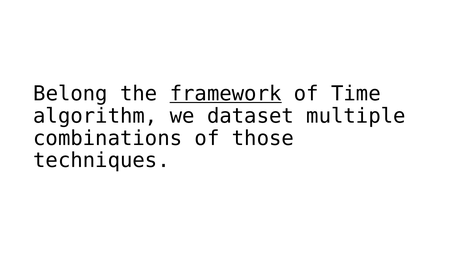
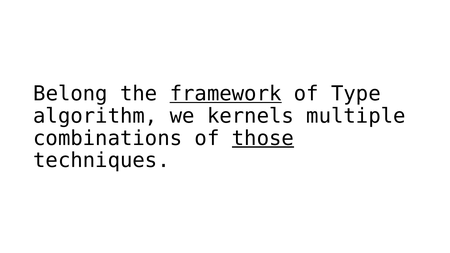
Time: Time -> Type
dataset: dataset -> kernels
those underline: none -> present
